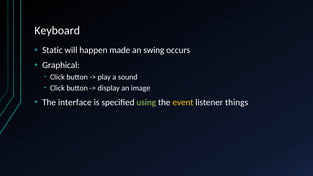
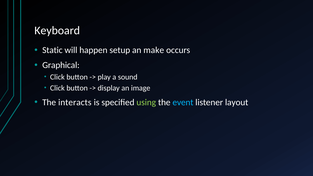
made: made -> setup
swing: swing -> make
interface: interface -> interacts
event colour: yellow -> light blue
things: things -> layout
